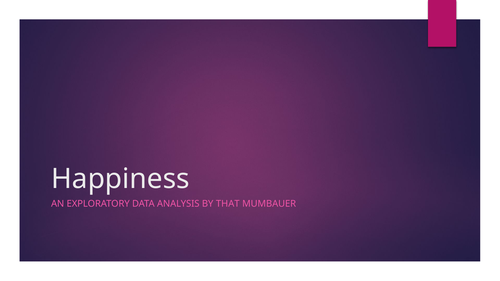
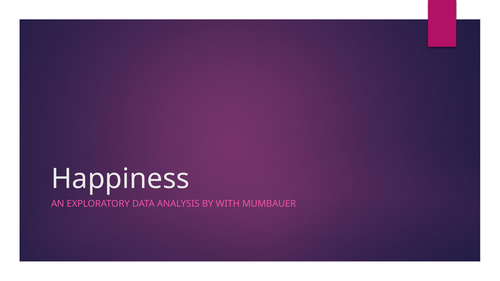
THAT: THAT -> WITH
